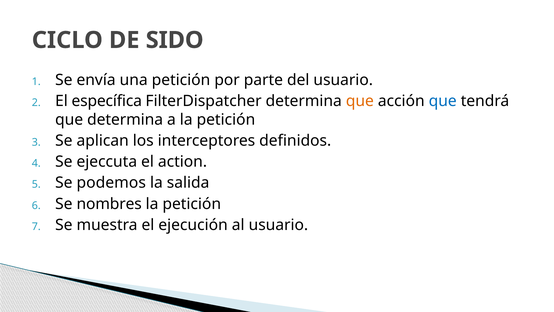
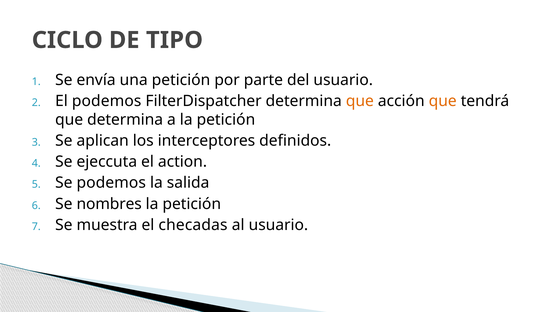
SIDO: SIDO -> TIPO
El específica: específica -> podemos
que at (443, 101) colour: blue -> orange
ejecución: ejecución -> checadas
